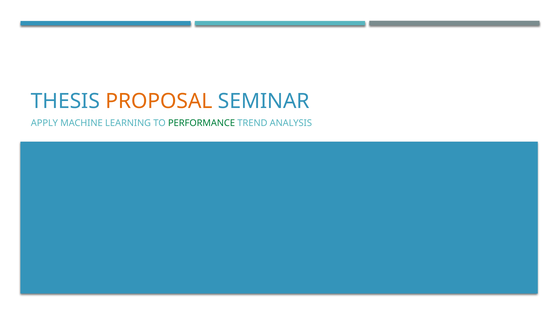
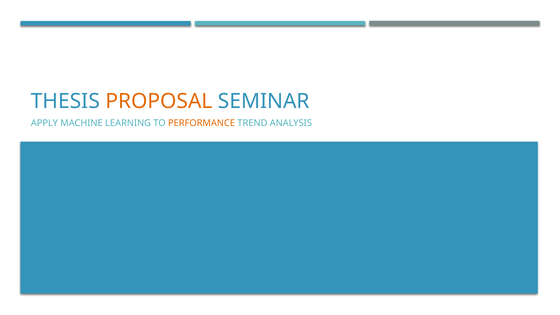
PERFORMANCE colour: green -> orange
